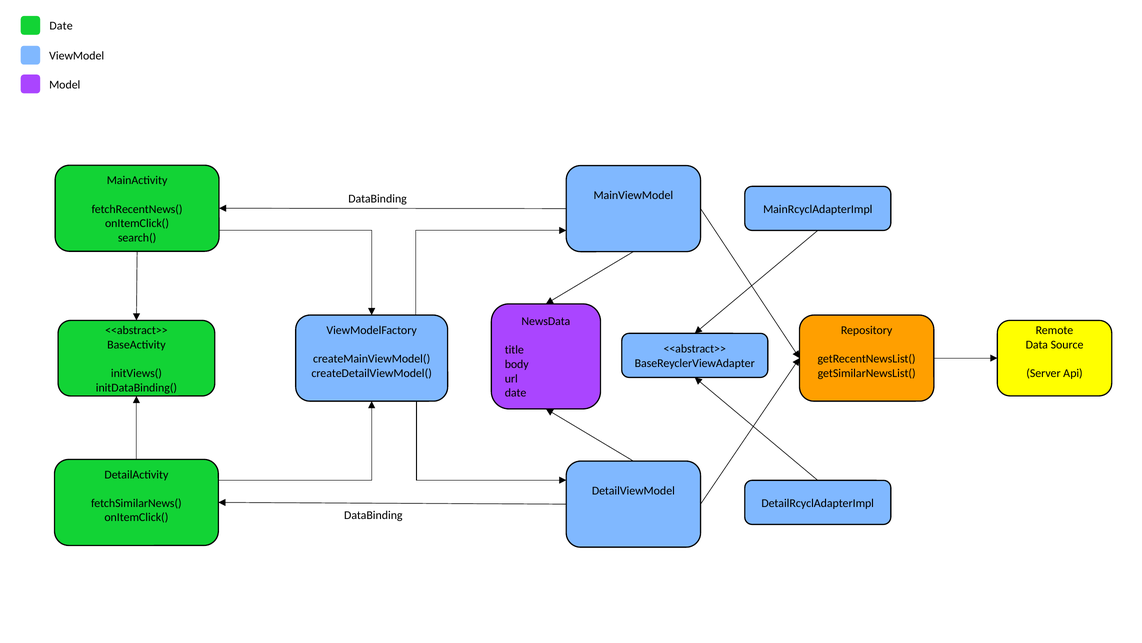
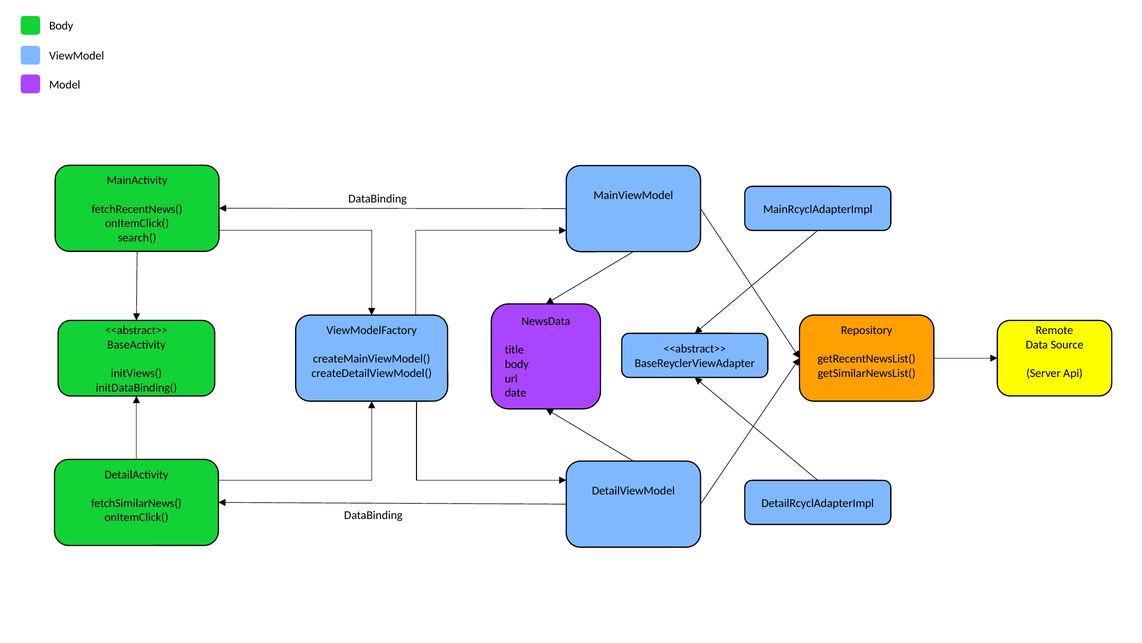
Date at (61, 26): Date -> Body
